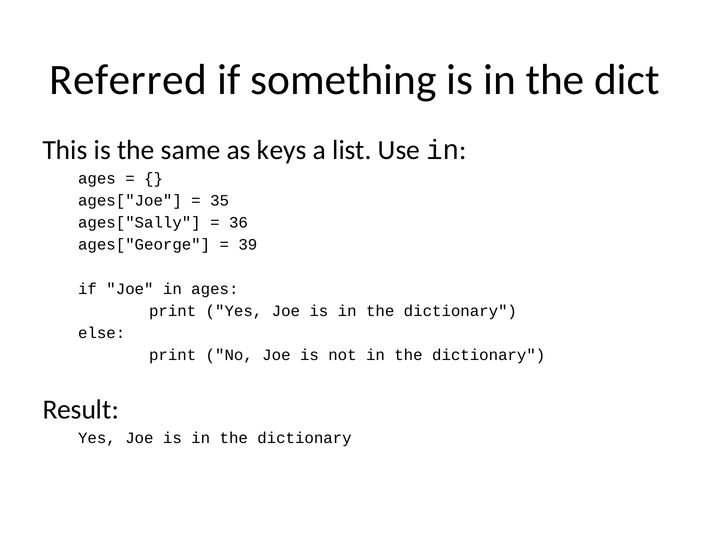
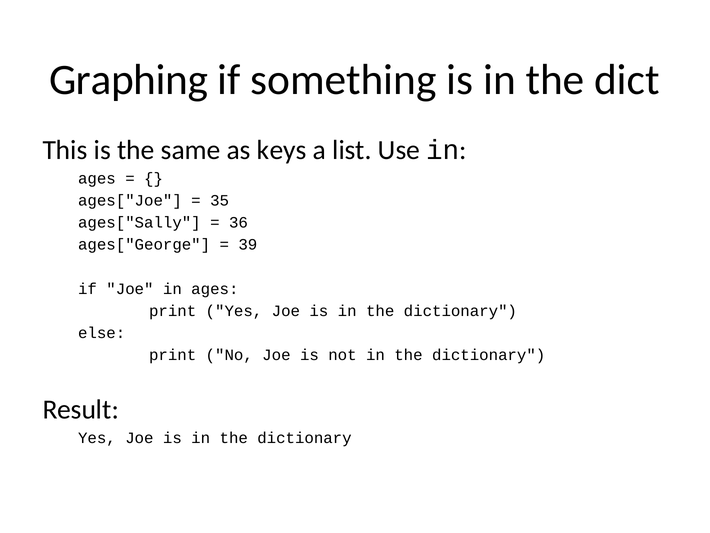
Referred: Referred -> Graphing
